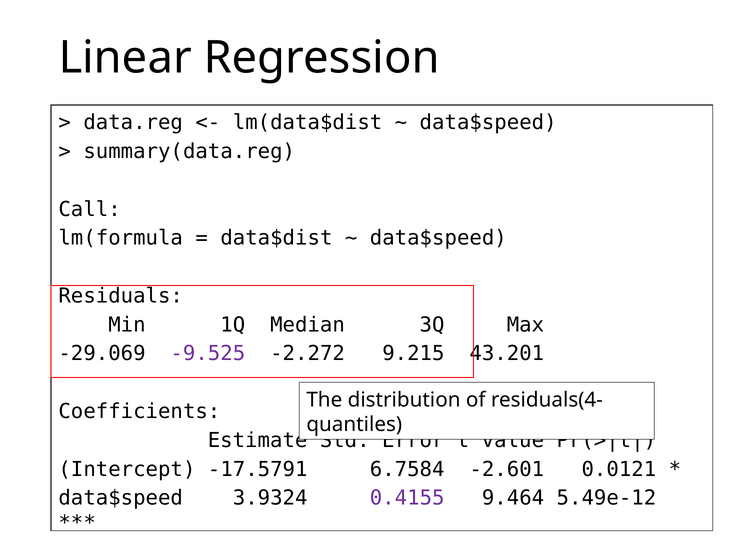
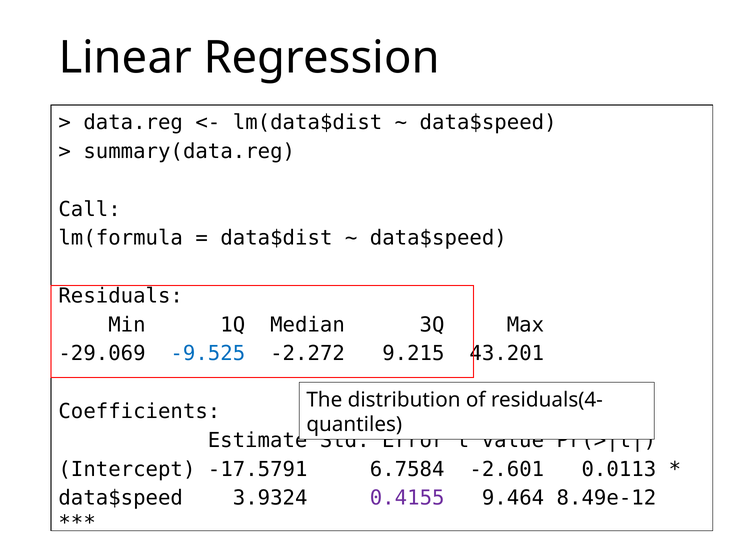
-9.525 colour: purple -> blue
0.0121: 0.0121 -> 0.0113
5.49e-12: 5.49e-12 -> 8.49e-12
